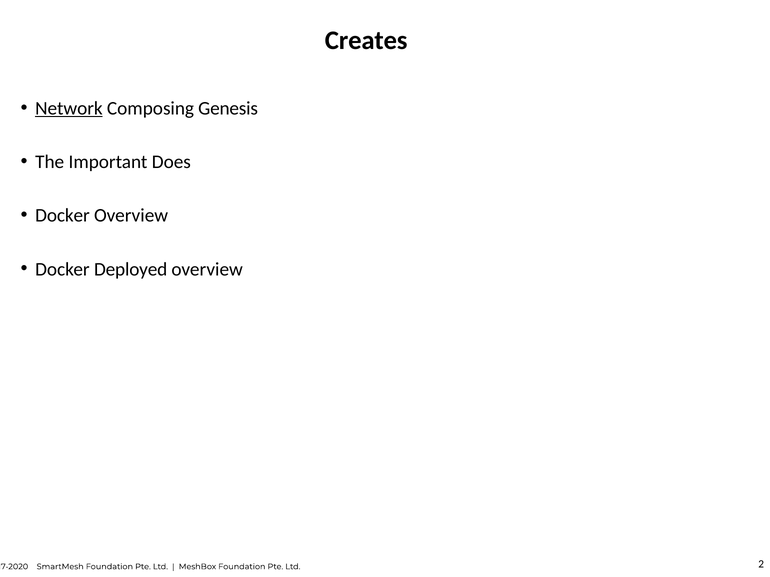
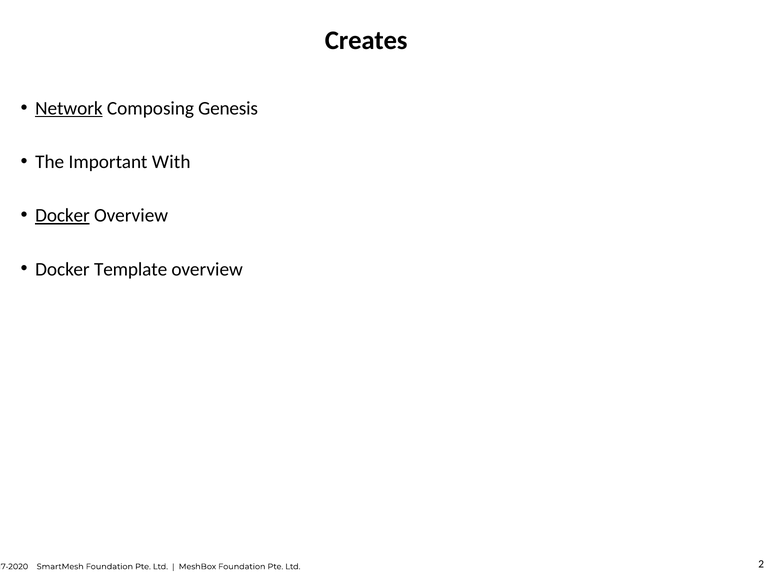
Does: Does -> With
Docker at (62, 216) underline: none -> present
Deployed: Deployed -> Template
